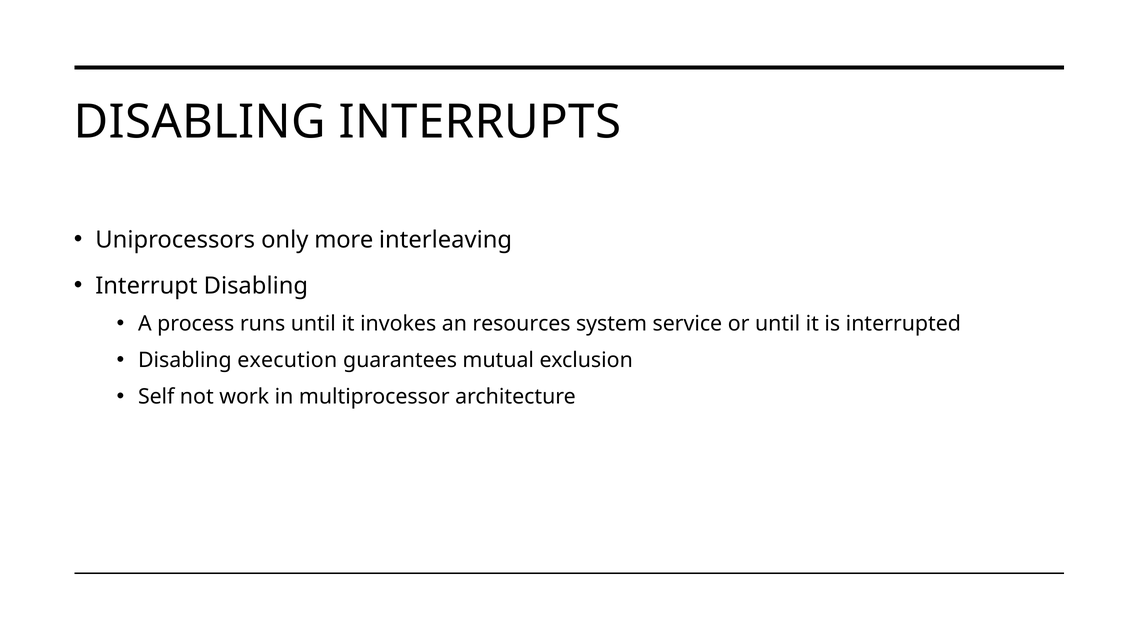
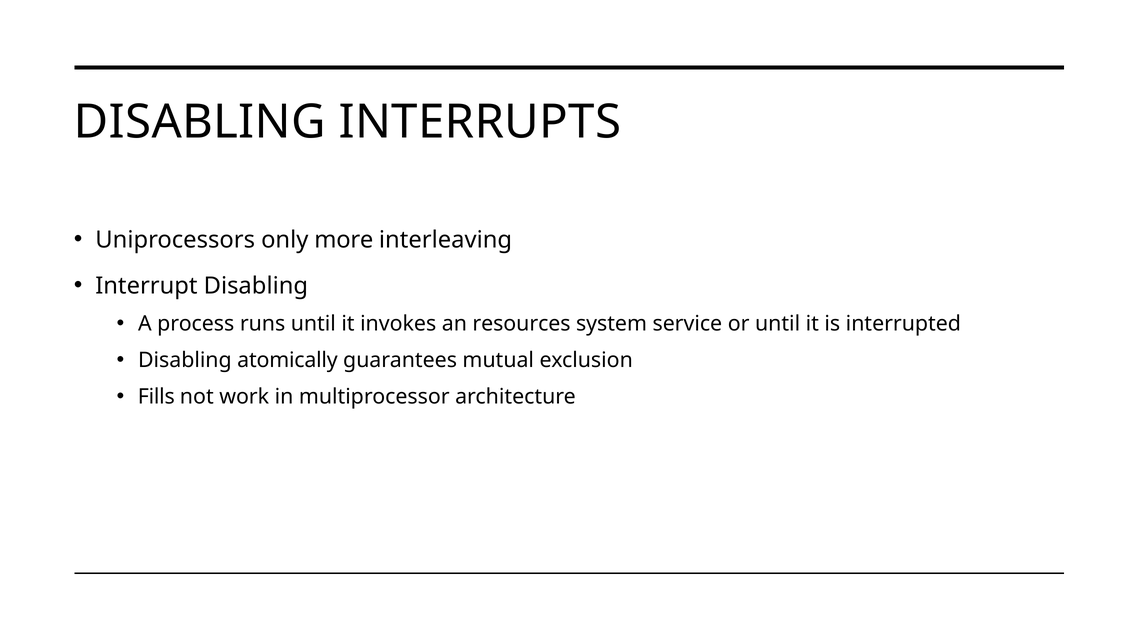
execution: execution -> atomically
Self: Self -> Fills
